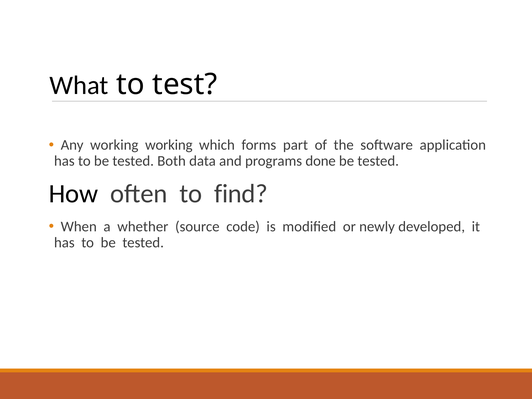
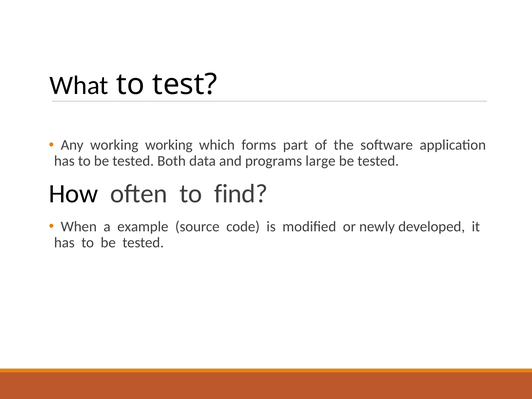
done: done -> large
whether: whether -> example
